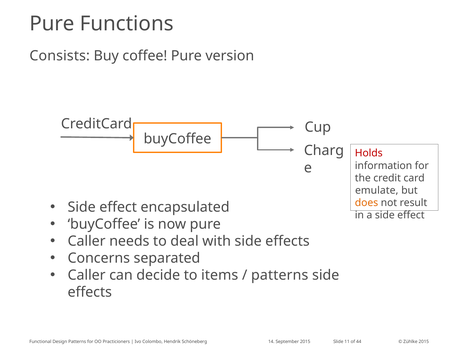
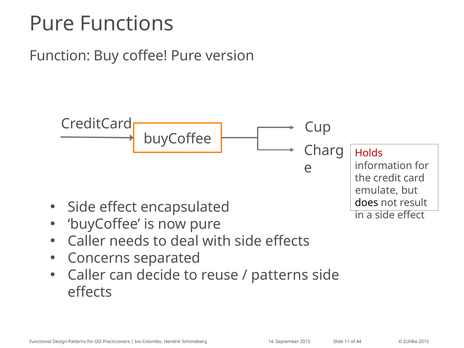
Consists: Consists -> Function
does colour: orange -> black
items: items -> reuse
